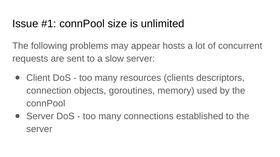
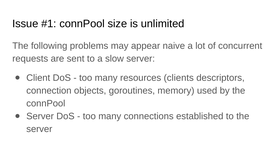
hosts: hosts -> naive
